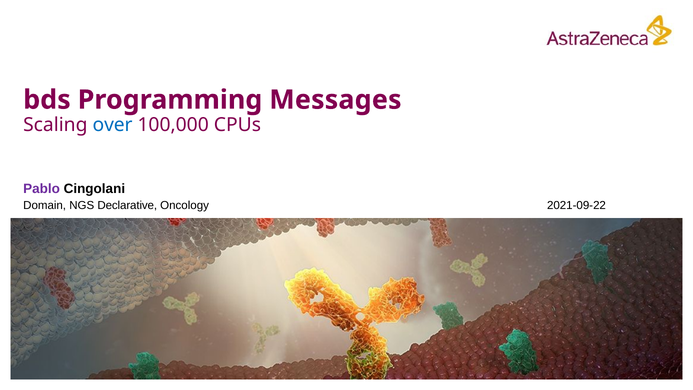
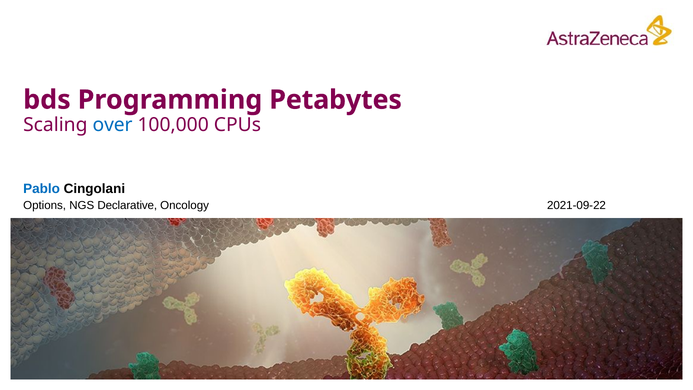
Messages: Messages -> Petabytes
Pablo colour: purple -> blue
Domain: Domain -> Options
